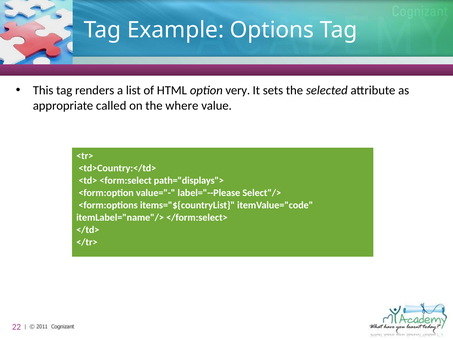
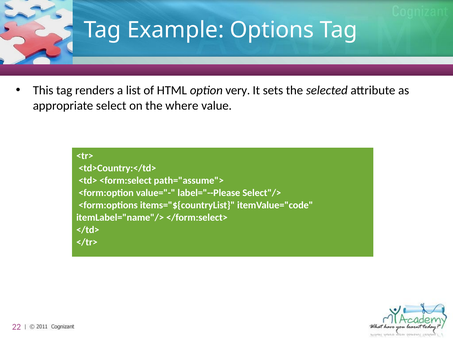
called: called -> select
path="displays">: path="displays"> -> path="assume">
